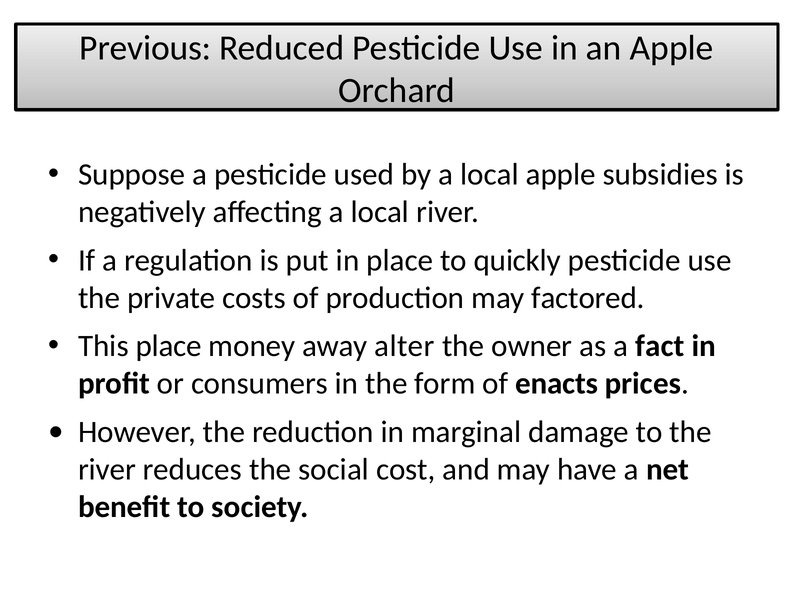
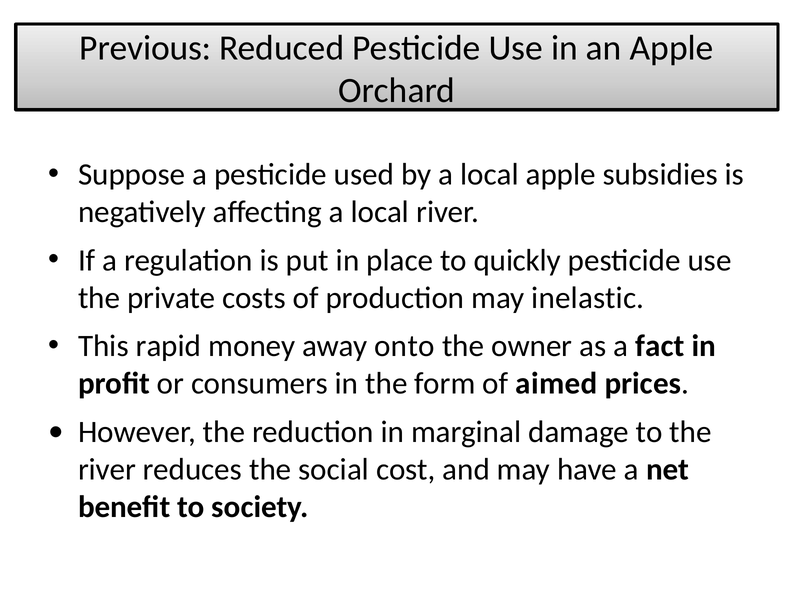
factored: factored -> inelastic
This place: place -> rapid
alter: alter -> onto
enacts: enacts -> aimed
